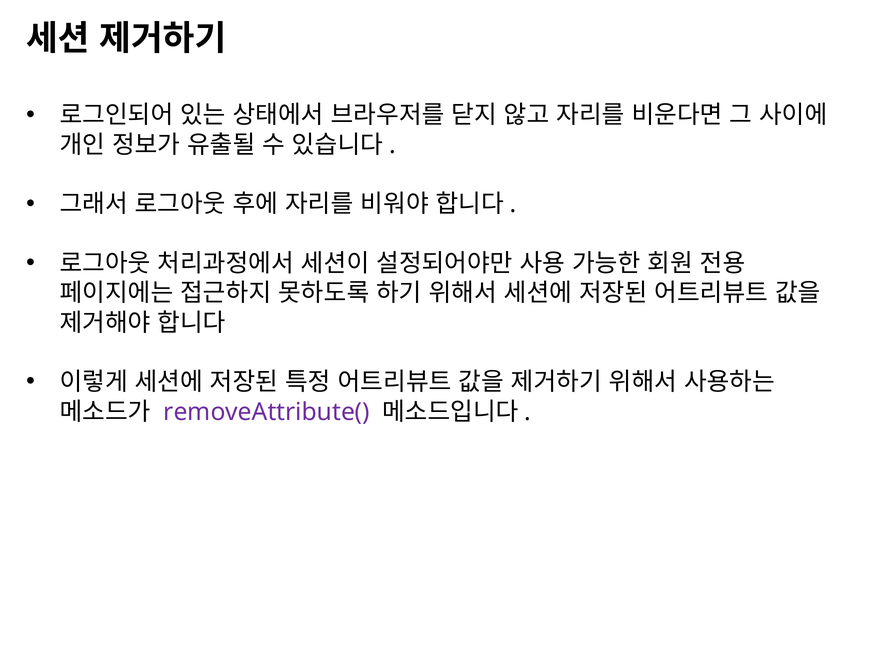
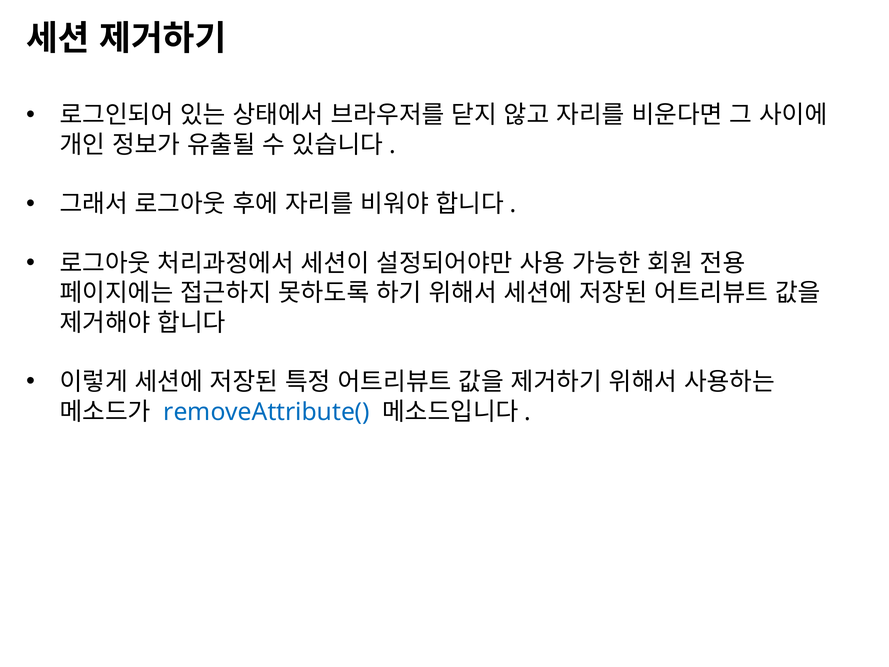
removeAttribute( colour: purple -> blue
